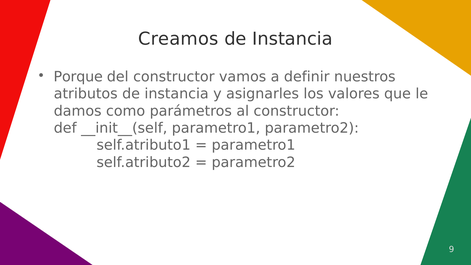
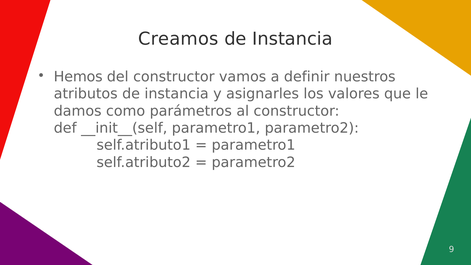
Porque: Porque -> Hemos
